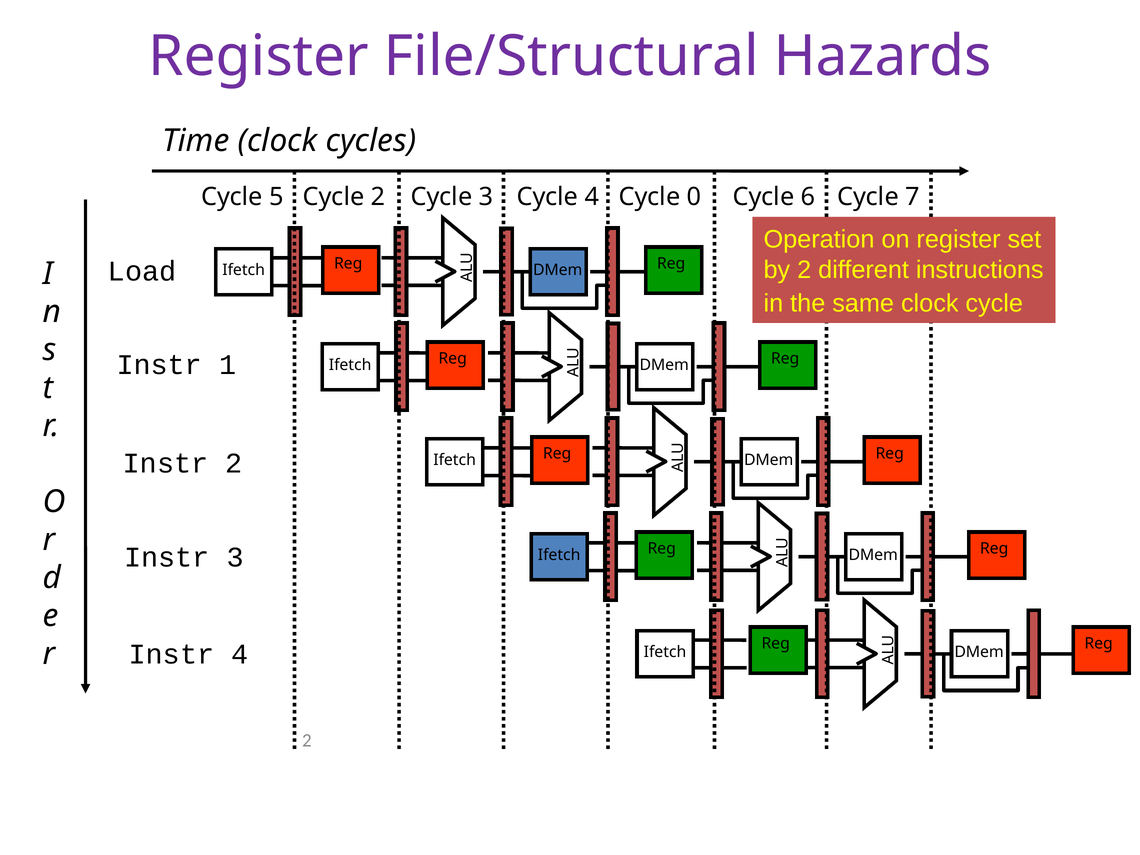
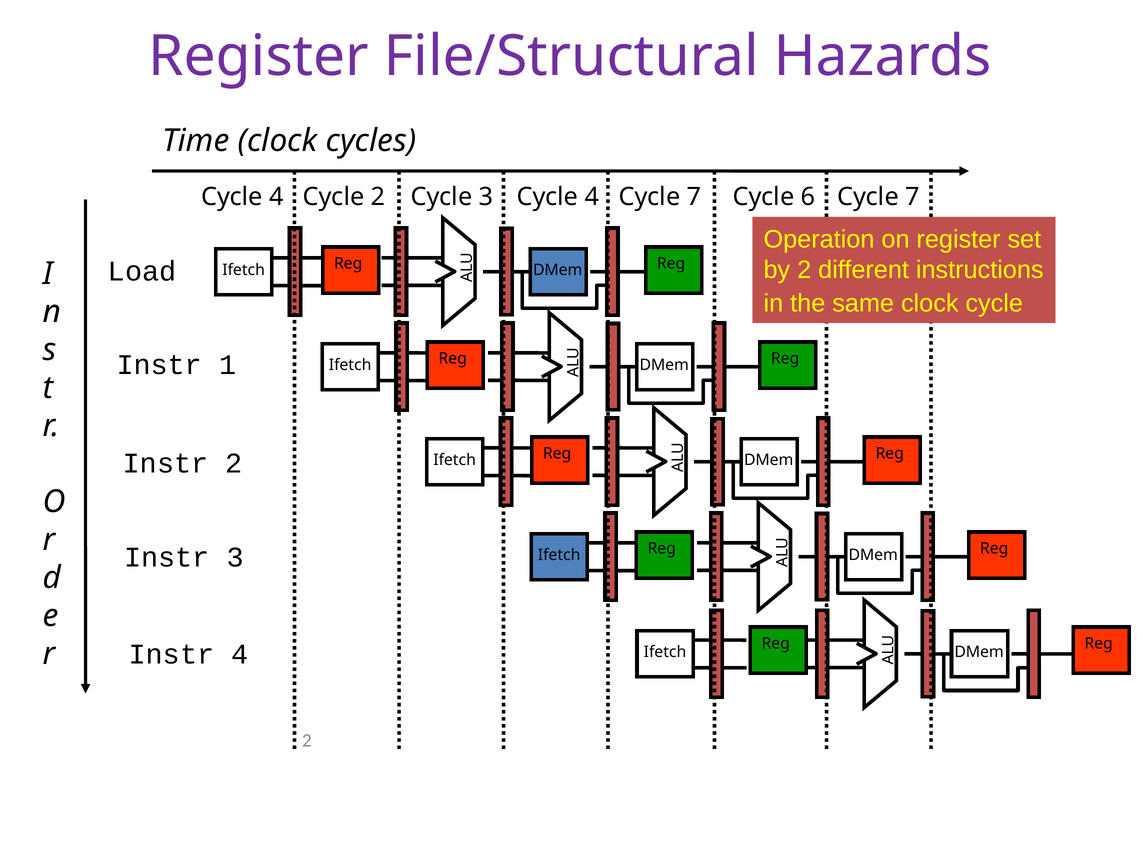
5 at (276, 197): 5 -> 4
0 at (694, 197): 0 -> 7
